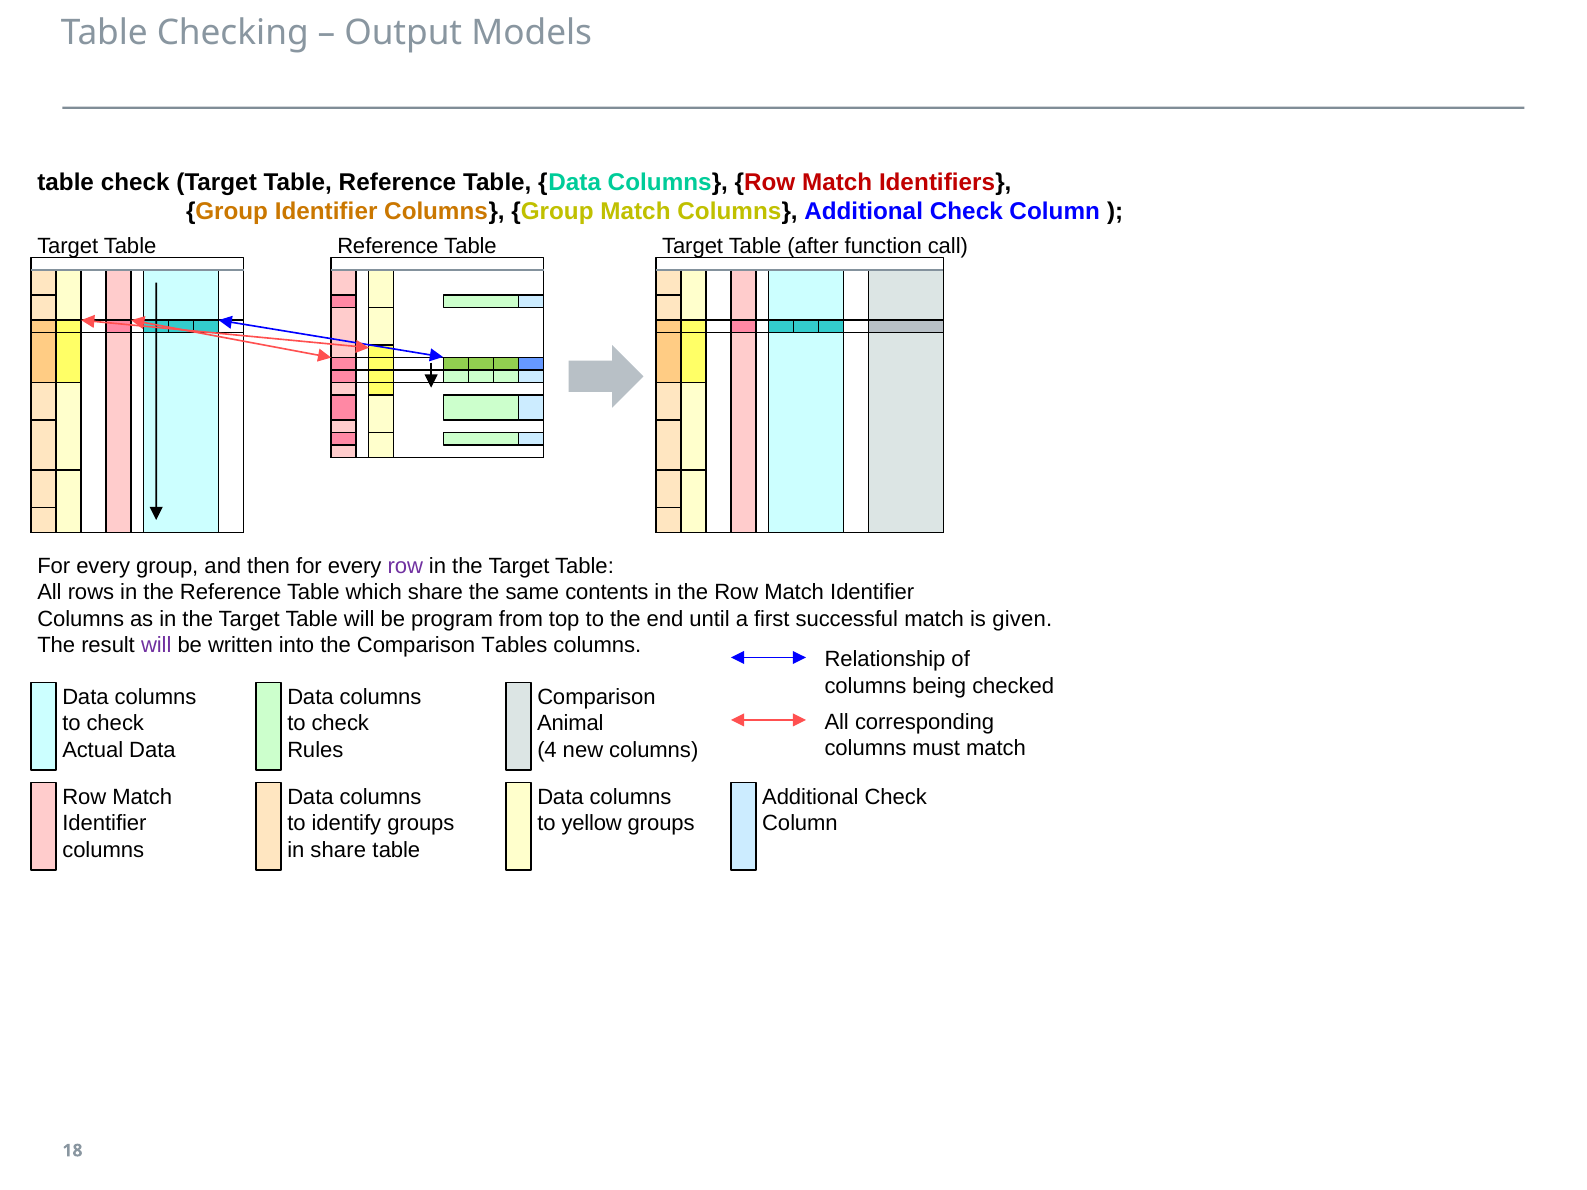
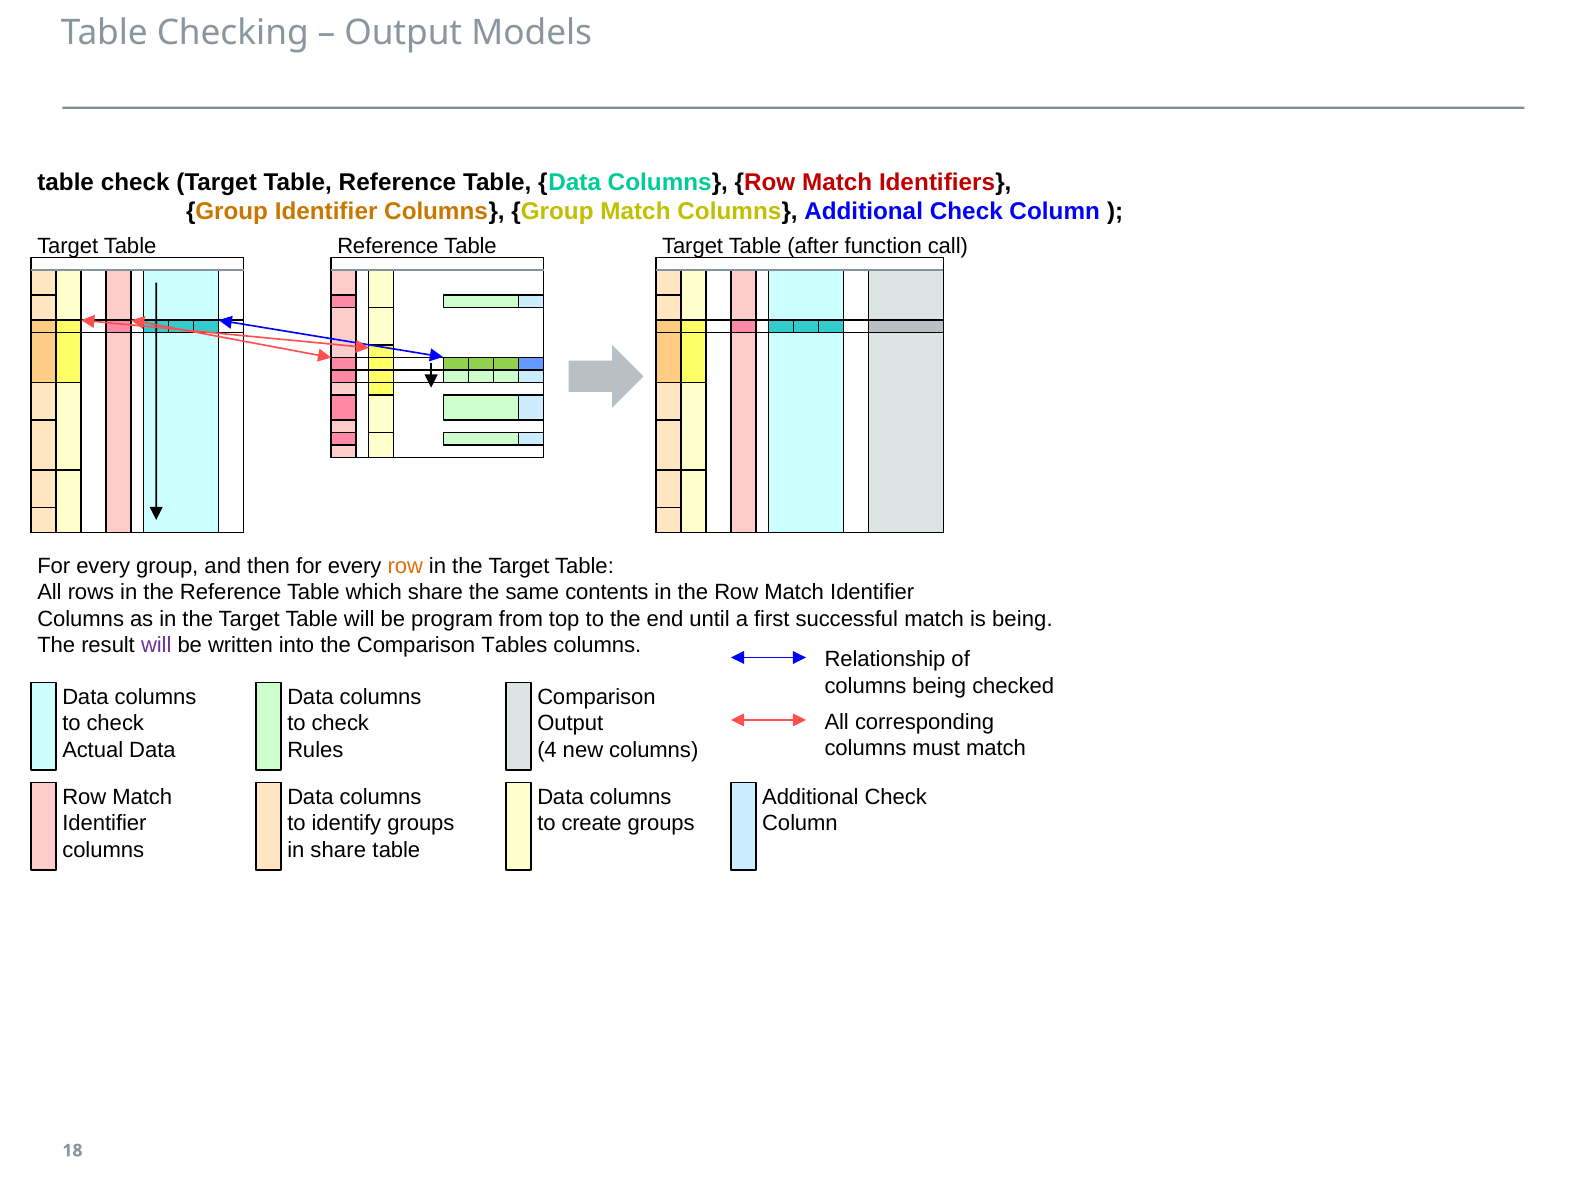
row at (405, 566) colour: purple -> orange
is given: given -> being
Animal at (570, 724): Animal -> Output
yellow: yellow -> create
